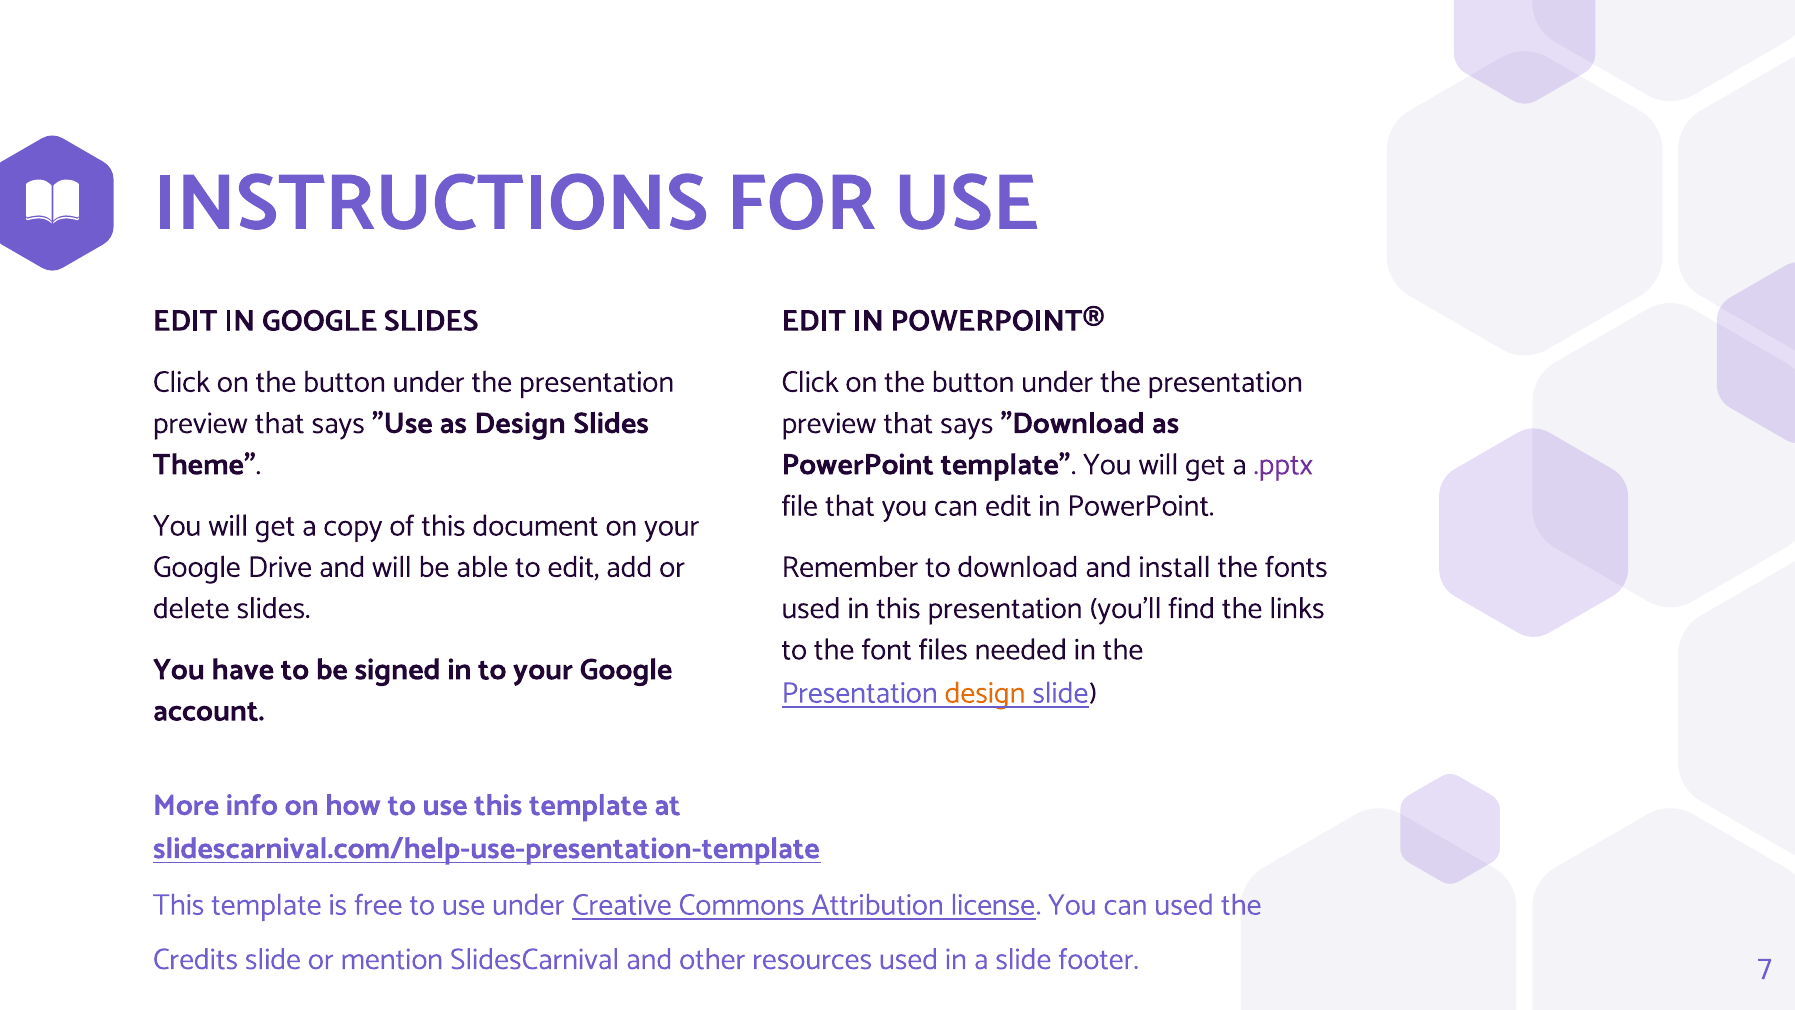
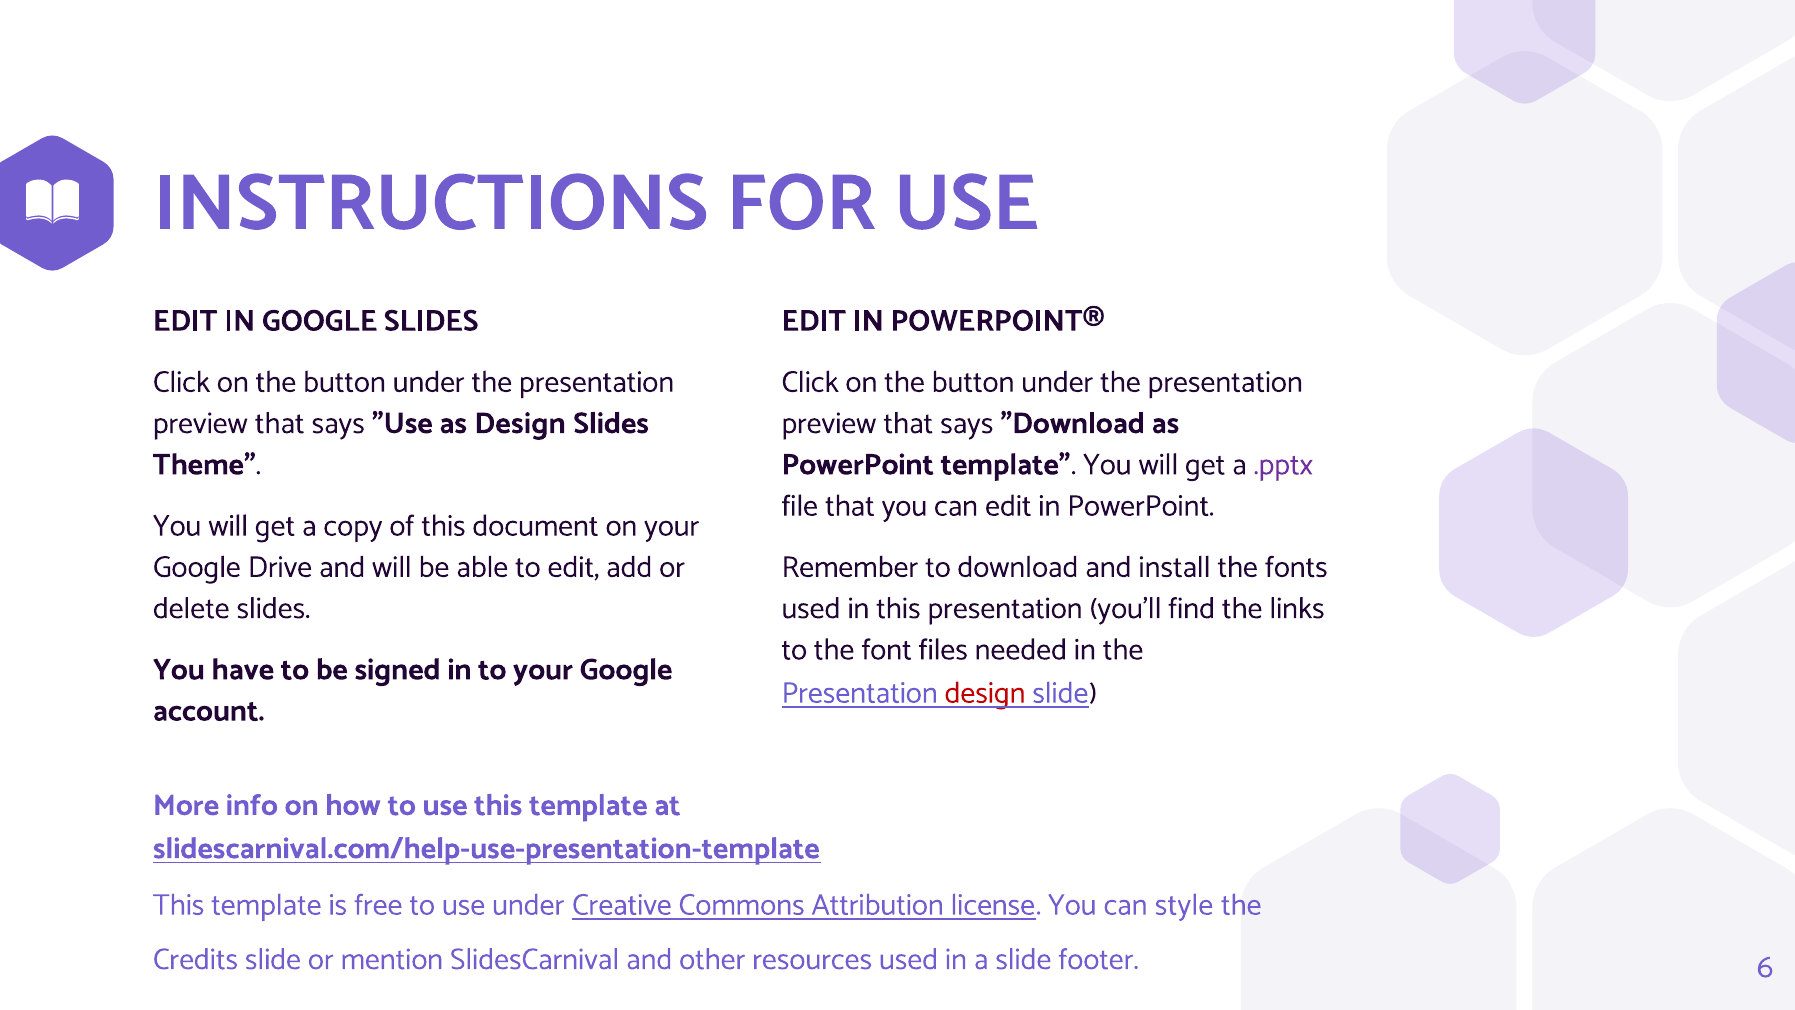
design at (985, 693) colour: orange -> red
can used: used -> style
7: 7 -> 6
